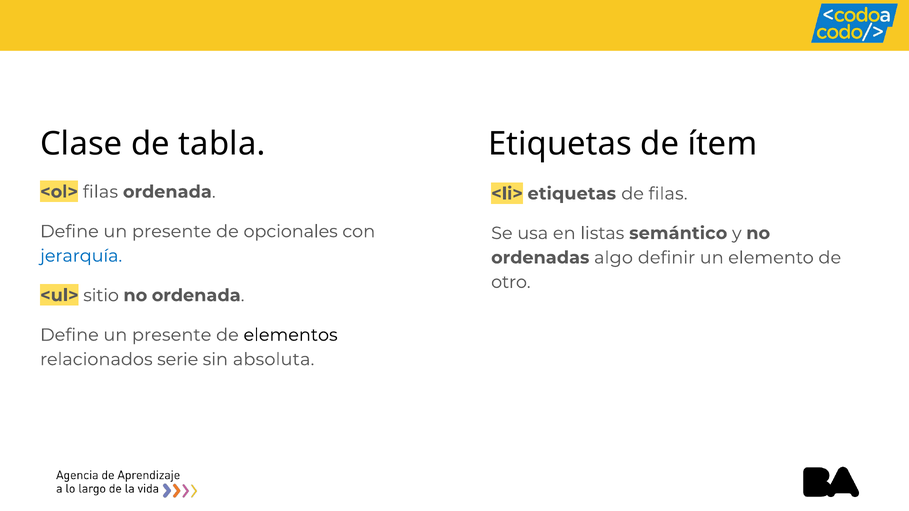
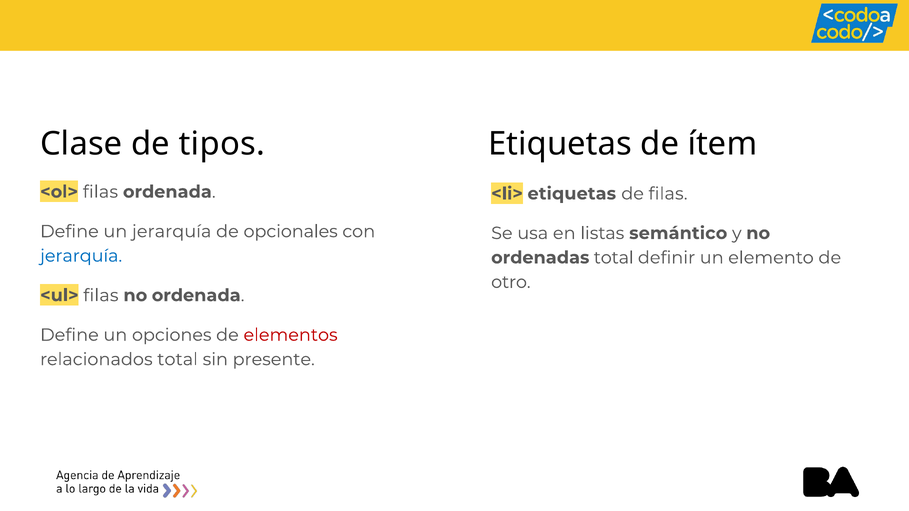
tabla: tabla -> tipos
presente at (172, 232): presente -> jerarquía
ordenadas algo: algo -> total
<ul> sitio: sitio -> filas
presente at (172, 335): presente -> opciones
elementos colour: black -> red
relacionados serie: serie -> total
absoluta: absoluta -> presente
